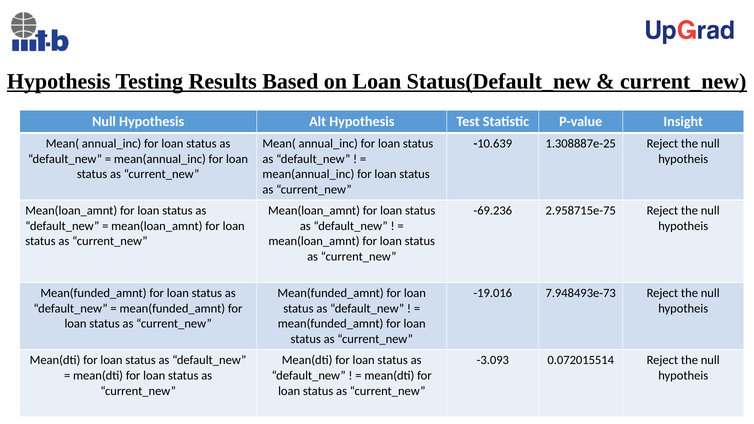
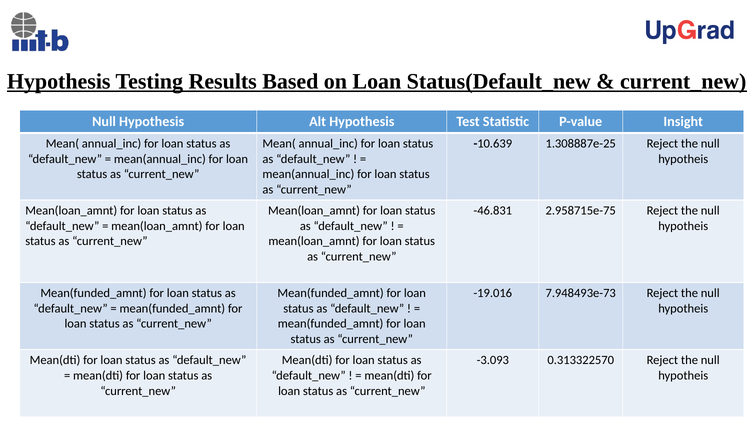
-69.236: -69.236 -> -46.831
0.072015514: 0.072015514 -> 0.313322570
